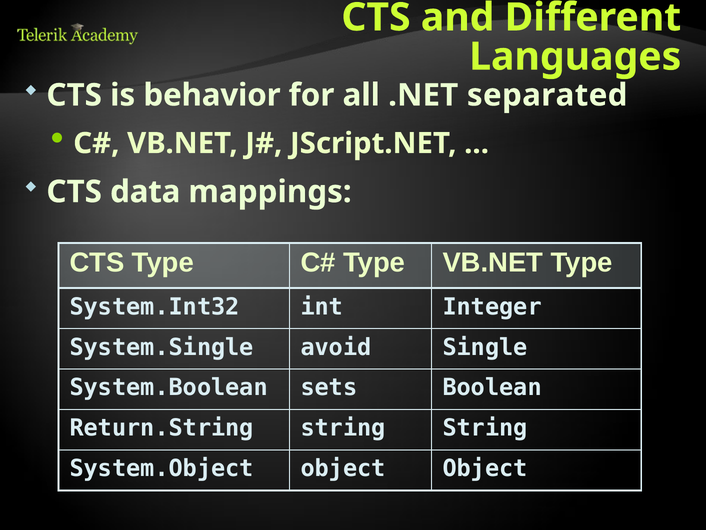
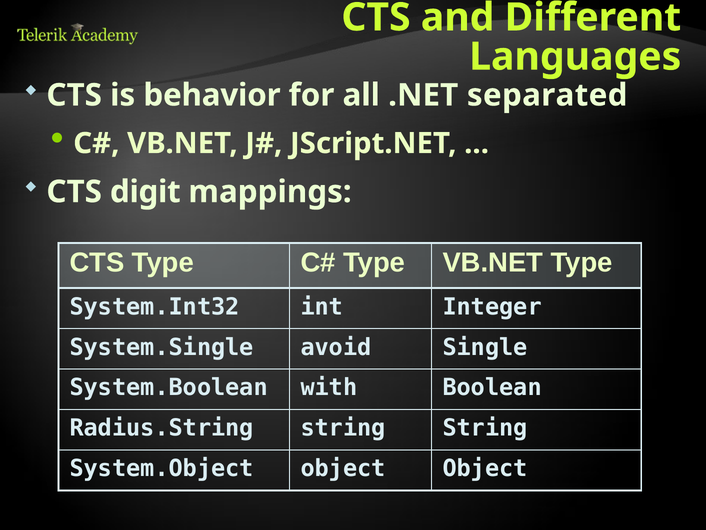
data: data -> digit
sets: sets -> with
Return.String: Return.String -> Radius.String
